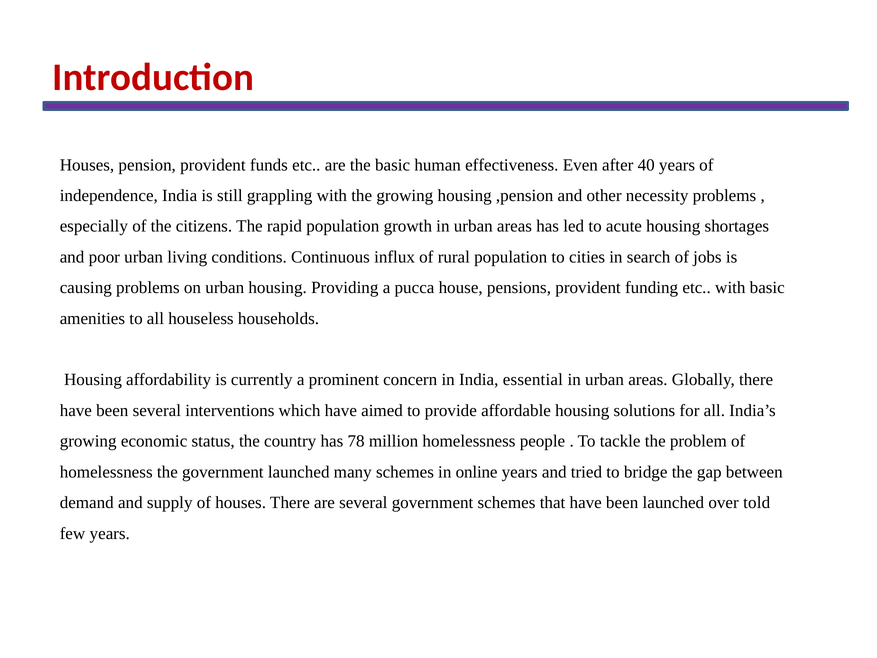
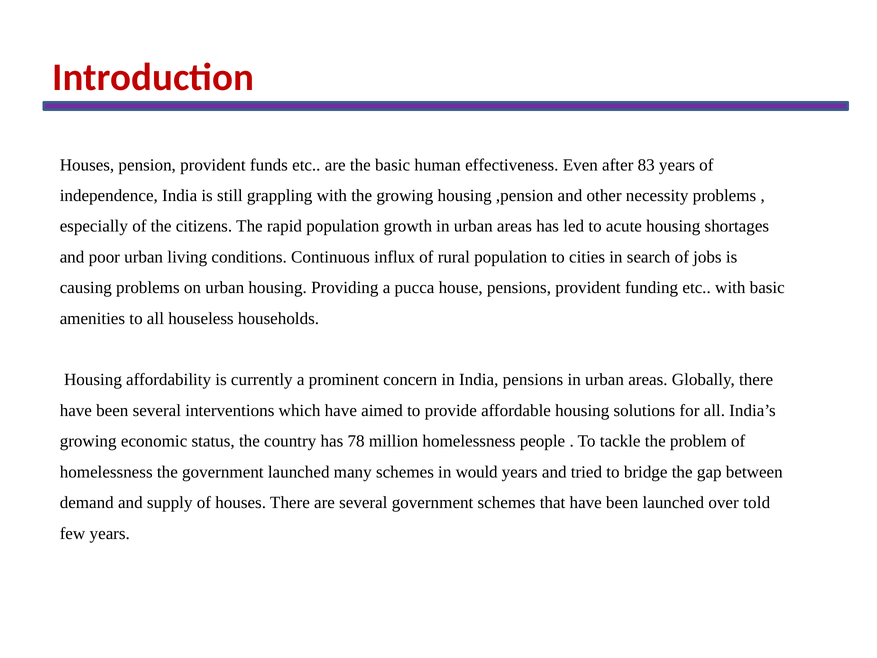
40: 40 -> 83
India essential: essential -> pensions
online: online -> would
